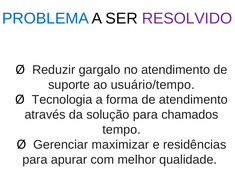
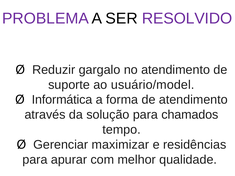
PROBLEMA colour: blue -> purple
usuário/tempo: usuário/tempo -> usuário/model
Tecnologia: Tecnologia -> Informática
